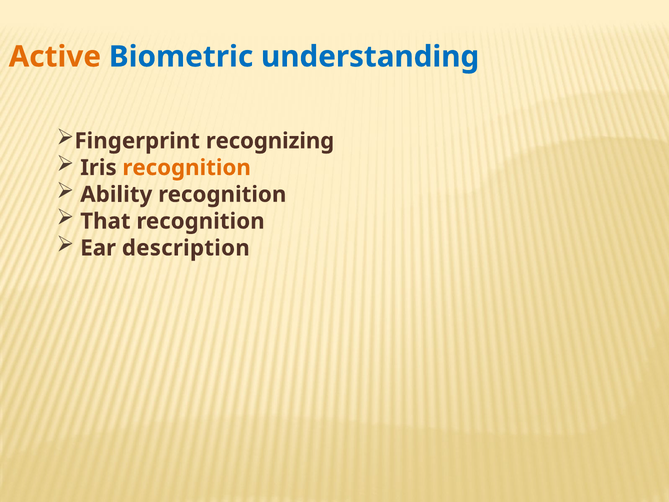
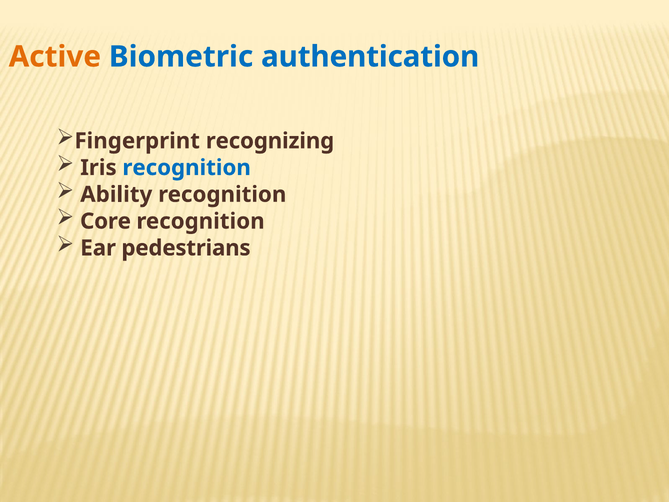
understanding: understanding -> authentication
recognition at (187, 168) colour: orange -> blue
That: That -> Core
description: description -> pedestrians
